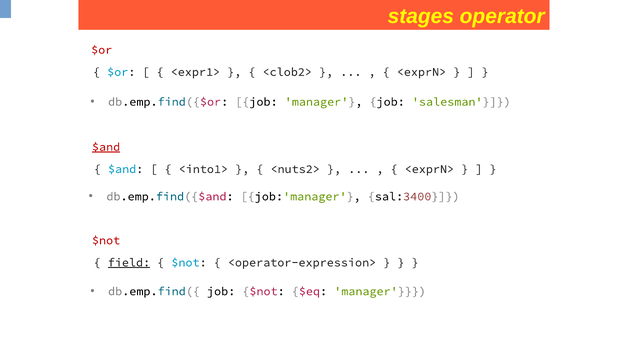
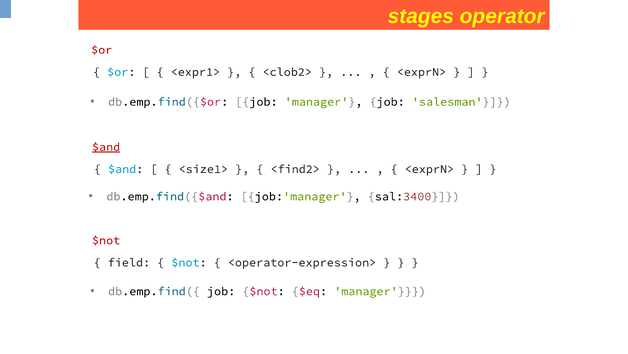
<into1>: <into1> -> <size1>
<nuts2>: <nuts2> -> <find2>
field underline: present -> none
